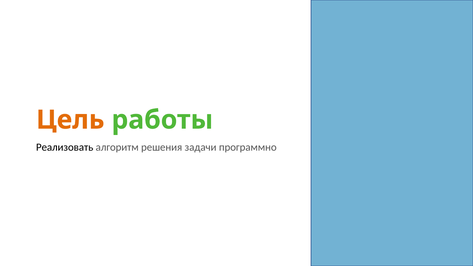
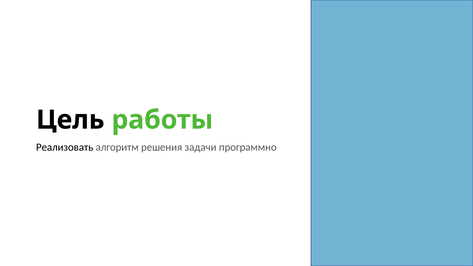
Цель colour: orange -> black
